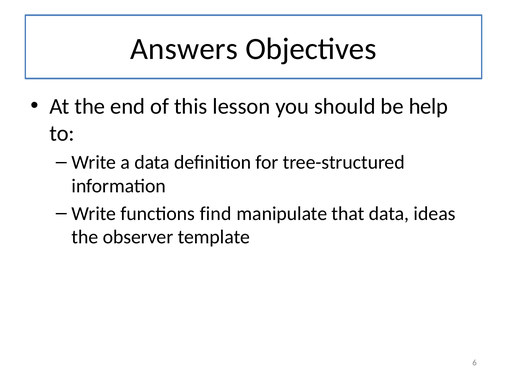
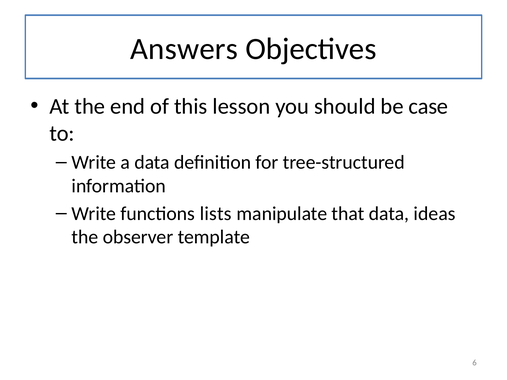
help: help -> case
find: find -> lists
